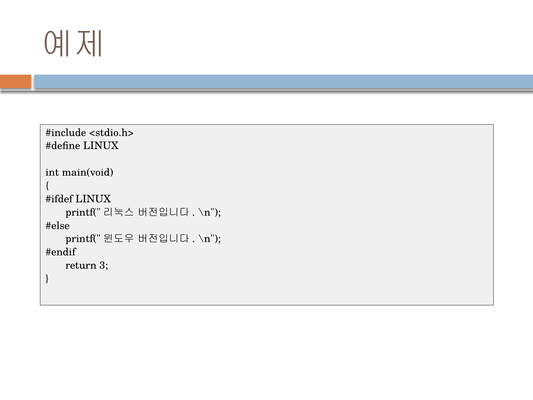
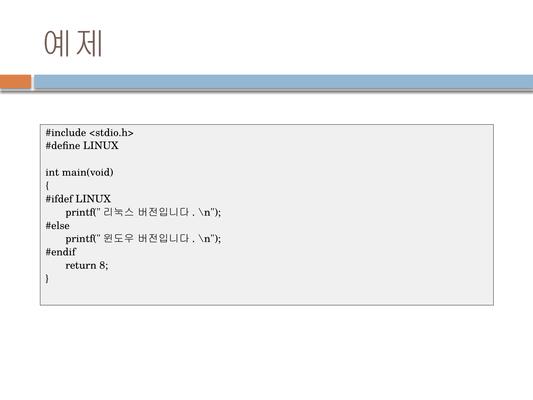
3: 3 -> 8
